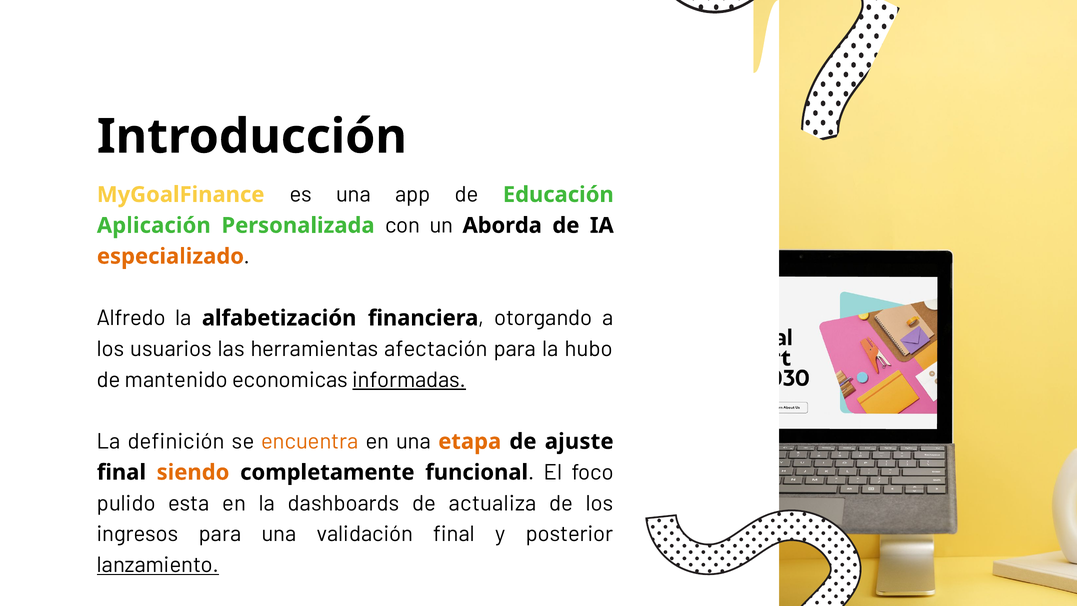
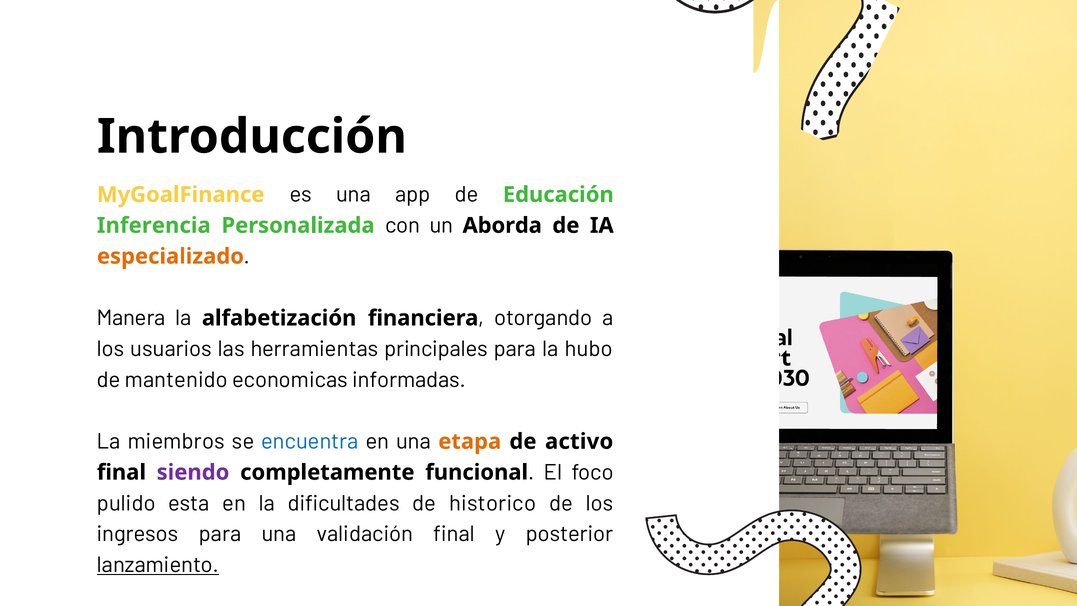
Aplicación: Aplicación -> Inferencia
Alfredo: Alfredo -> Manera
afectación: afectación -> principales
informadas underline: present -> none
definición: definición -> miembros
encuentra colour: orange -> blue
ajuste: ajuste -> activo
siendo colour: orange -> purple
dashboards: dashboards -> dificultades
actualiza: actualiza -> historico
